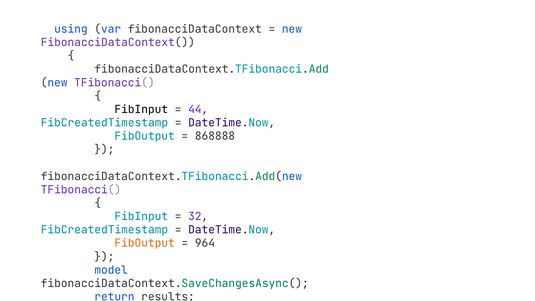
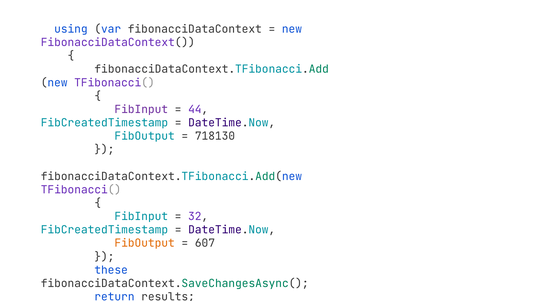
FibInput at (141, 109) colour: black -> purple
868888: 868888 -> 718130
964: 964 -> 607
model: model -> these
